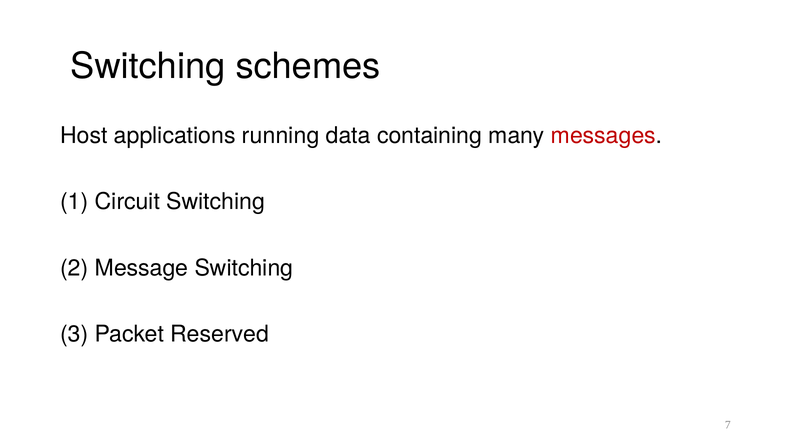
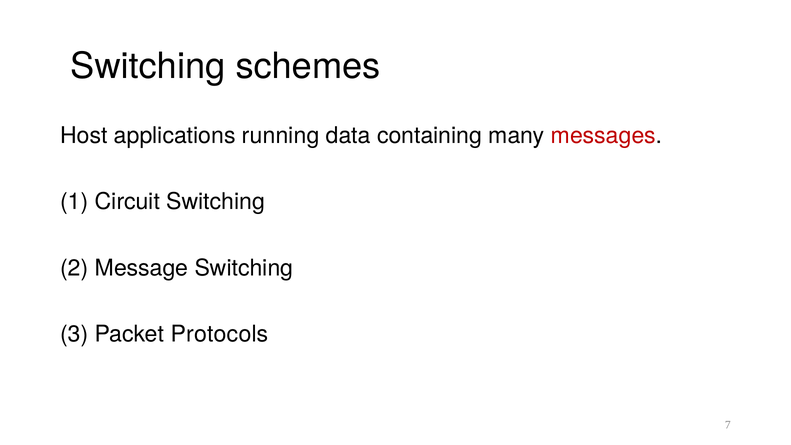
Reserved: Reserved -> Protocols
